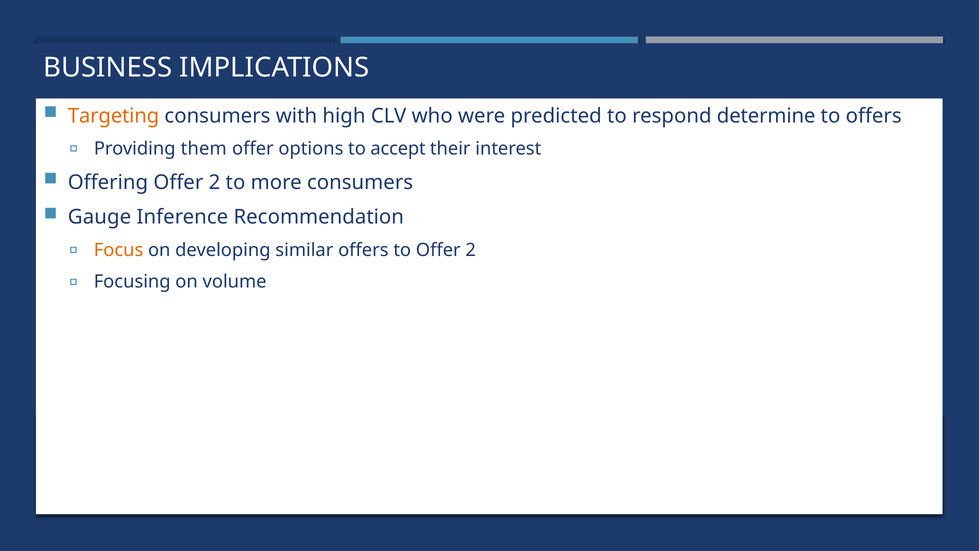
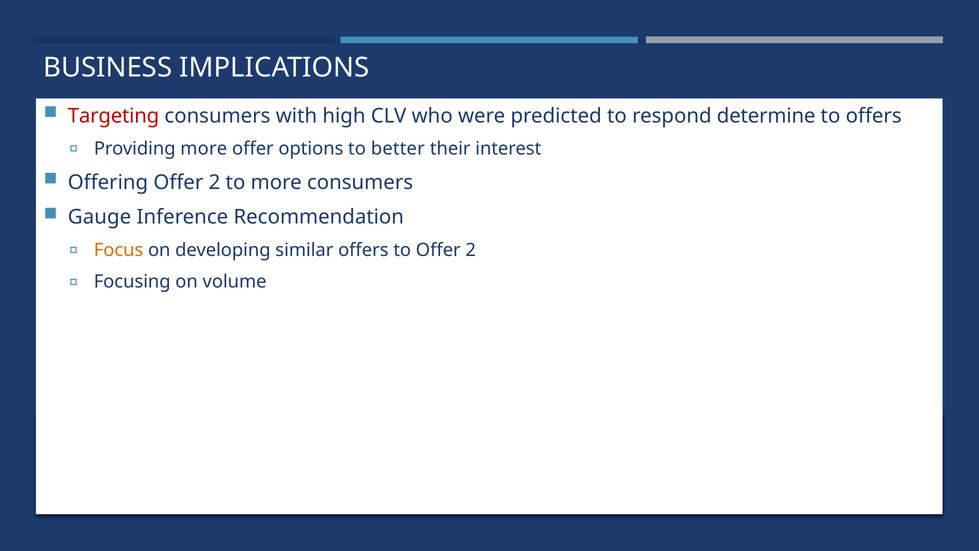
Targeting colour: orange -> red
Providing them: them -> more
accept: accept -> better
